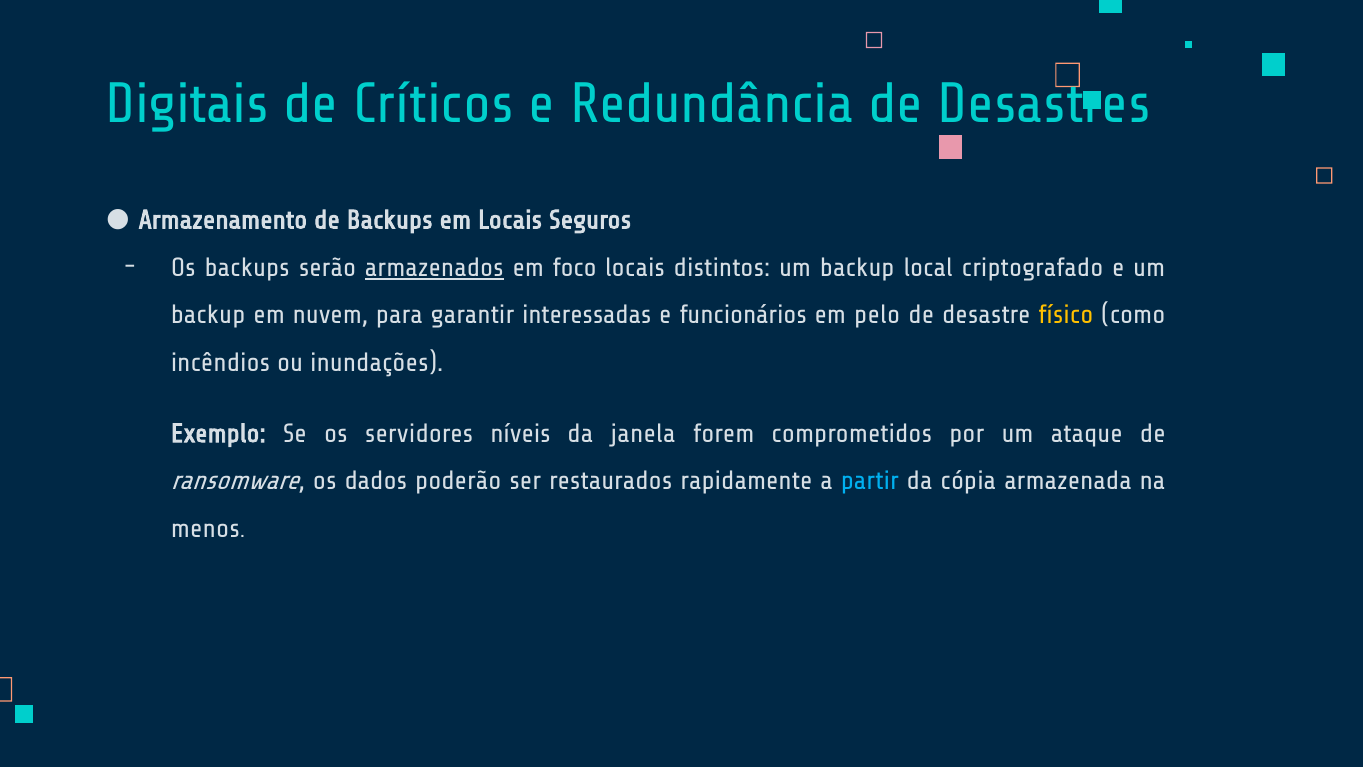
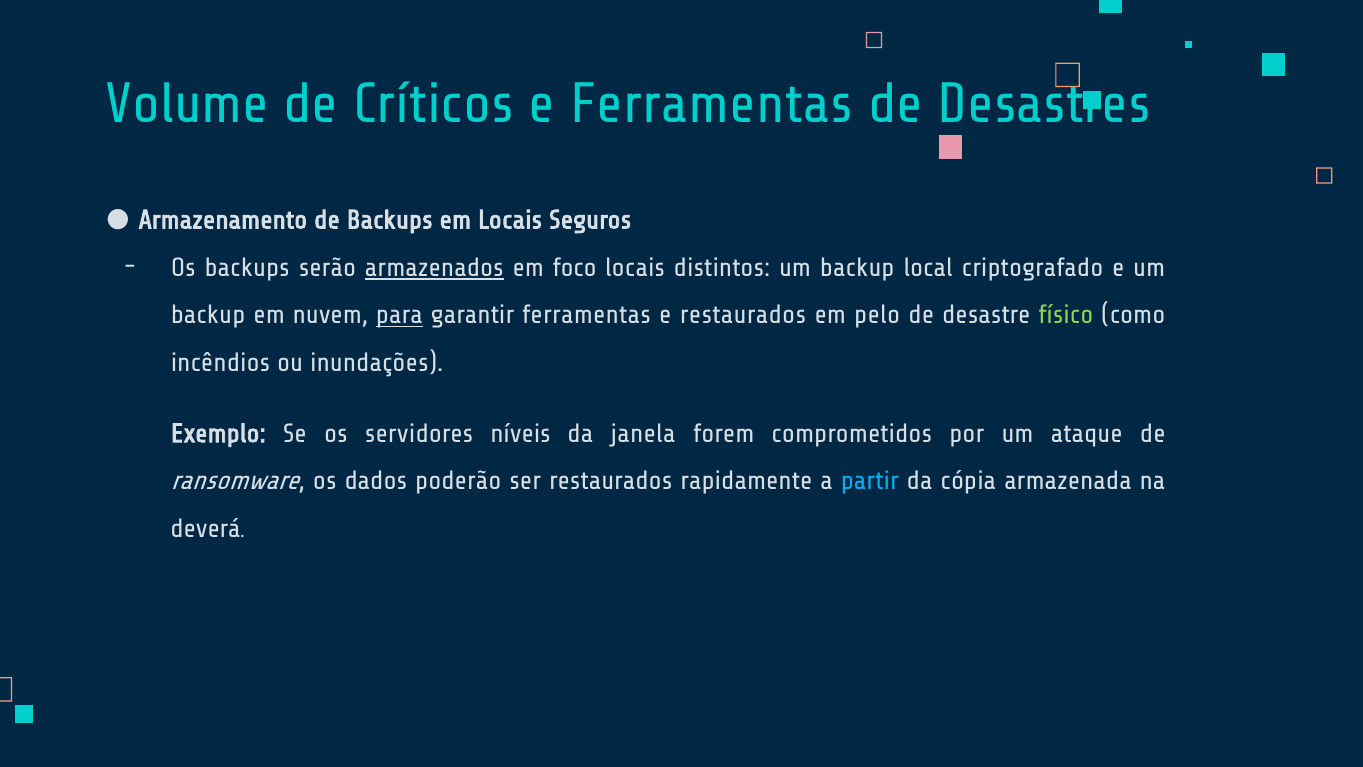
Digitais: Digitais -> Volume
e Redundância: Redundância -> Ferramentas
para underline: none -> present
garantir interessadas: interessadas -> ferramentas
e funcionários: funcionários -> restaurados
físico colour: yellow -> light green
menos: menos -> deverá
